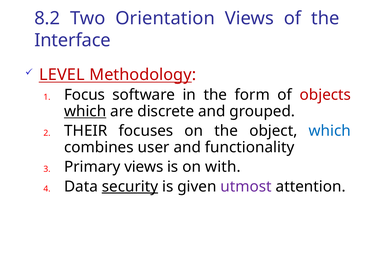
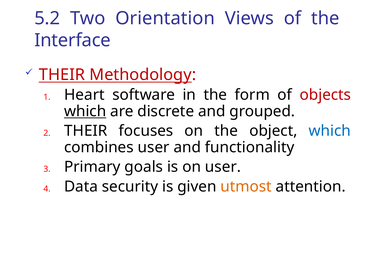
8.2: 8.2 -> 5.2
LEVEL at (62, 75): LEVEL -> THEIR
Focus: Focus -> Heart
Primary views: views -> goals
on with: with -> user
security underline: present -> none
utmost colour: purple -> orange
